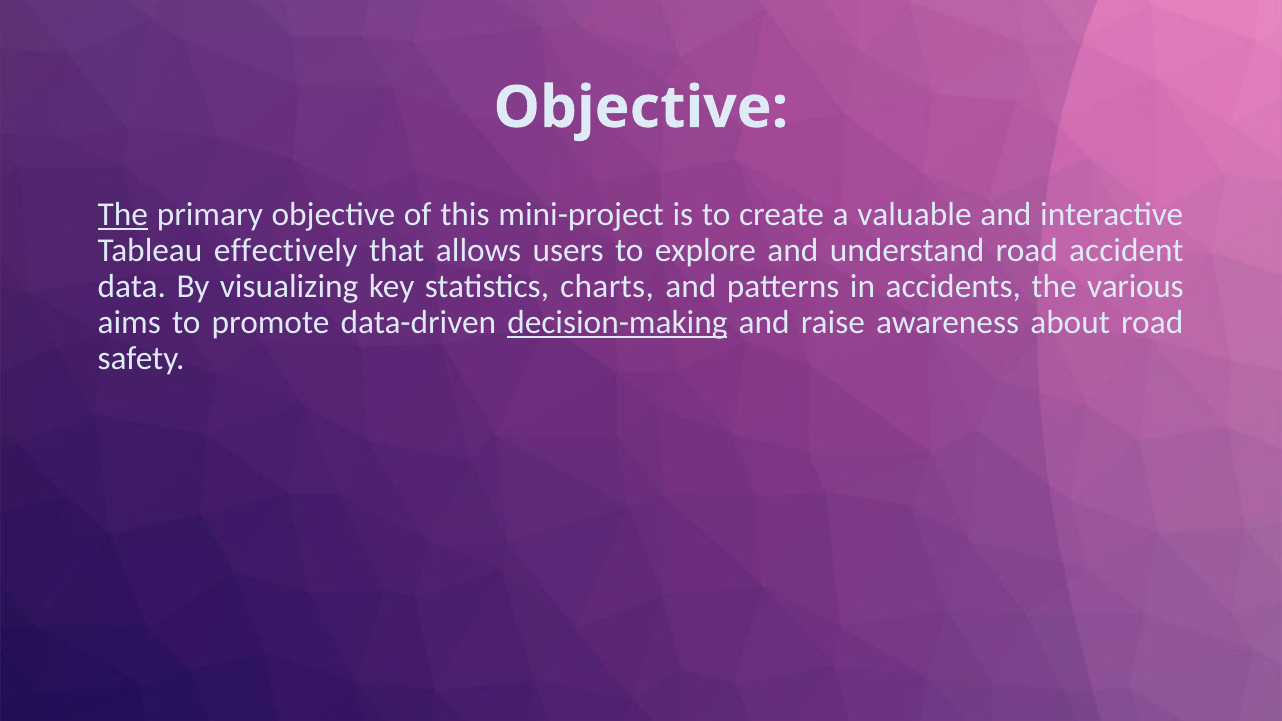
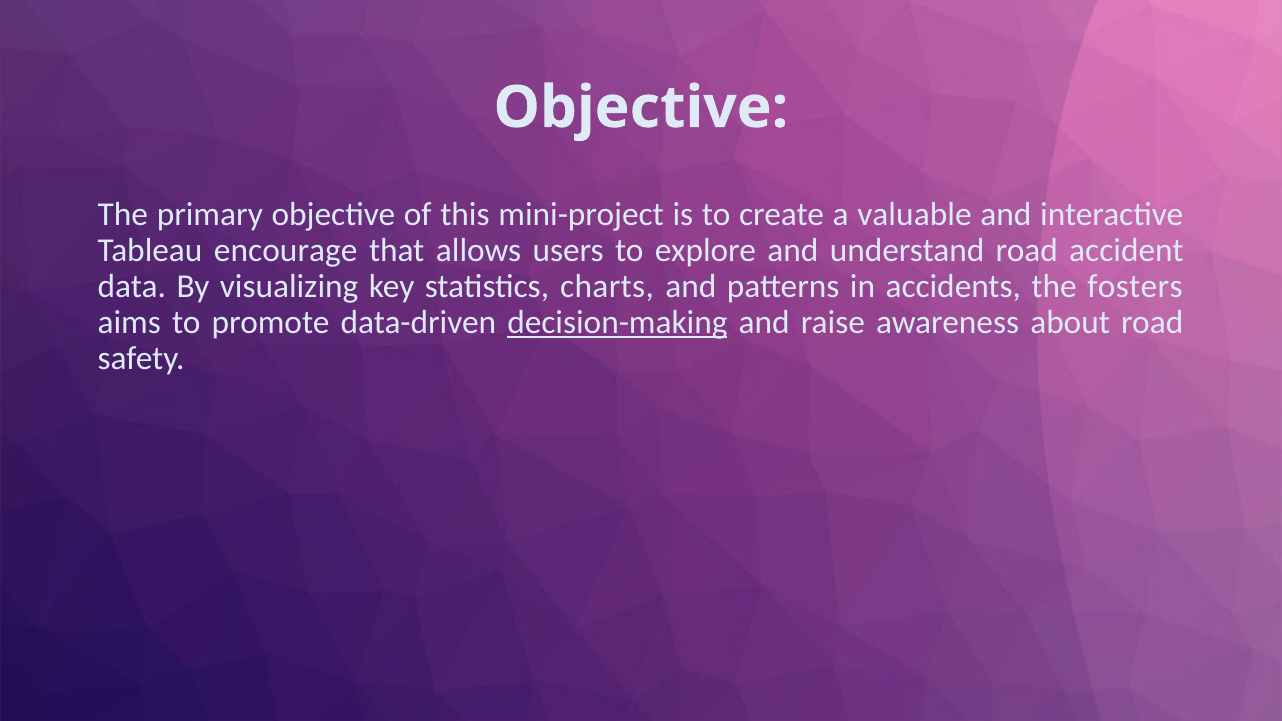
The at (123, 215) underline: present -> none
effectively: effectively -> encourage
various: various -> fosters
